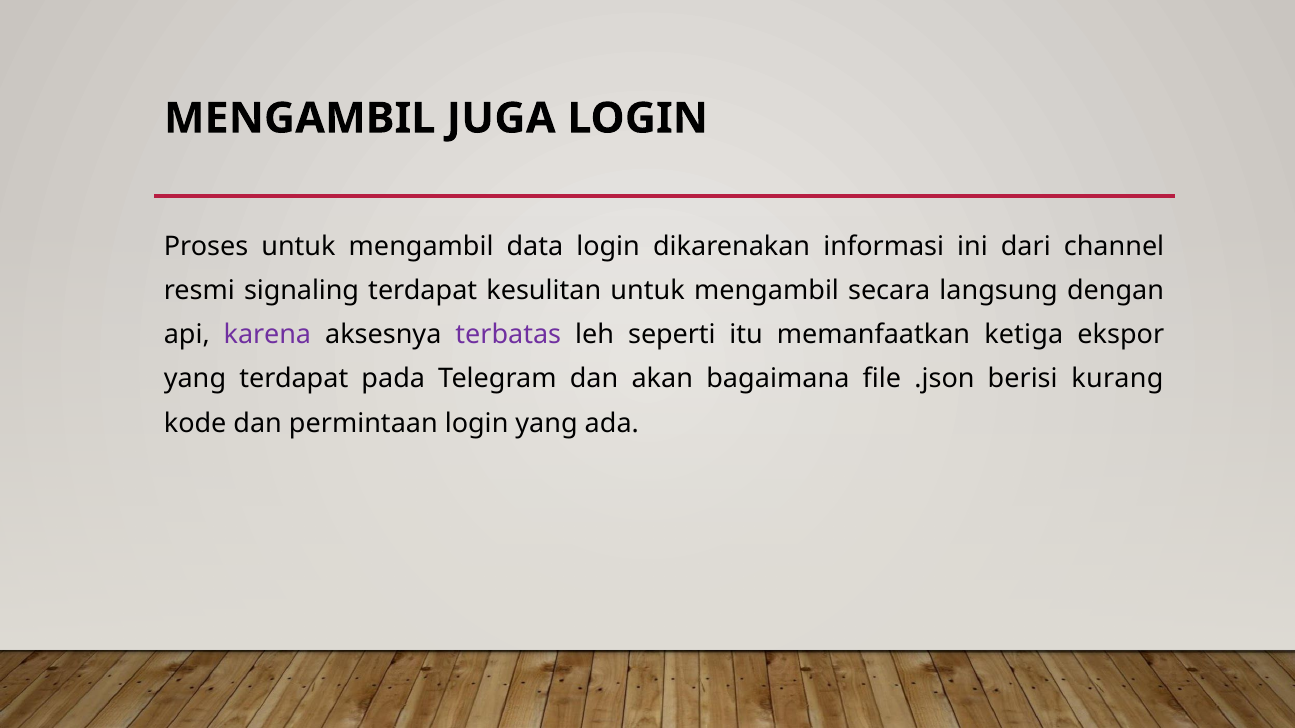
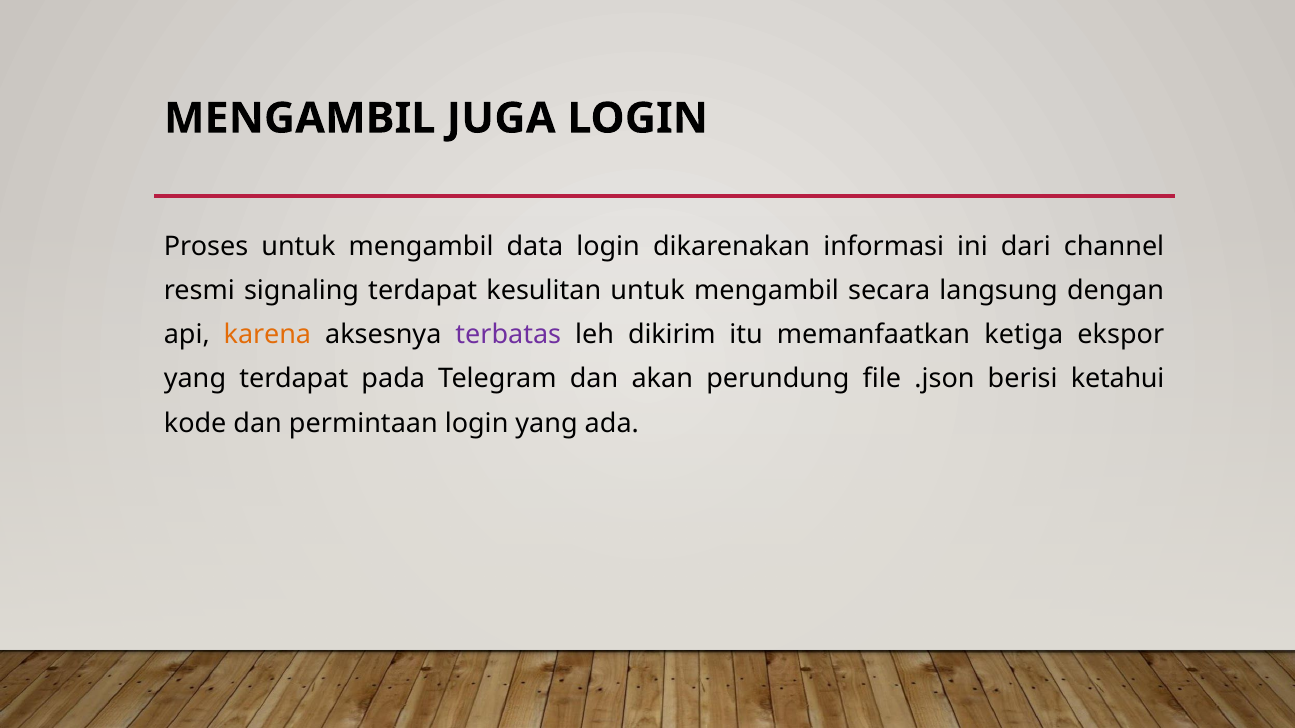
karena colour: purple -> orange
seperti: seperti -> dikirim
bagaimana: bagaimana -> perundung
kurang: kurang -> ketahui
